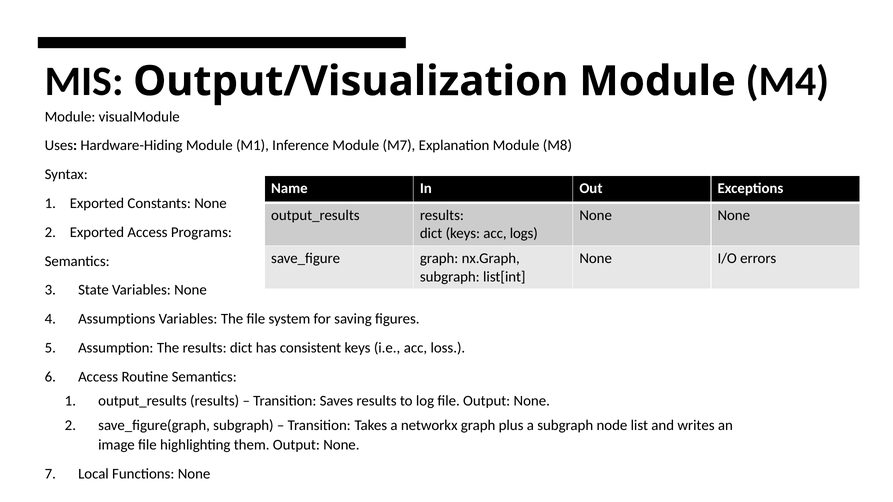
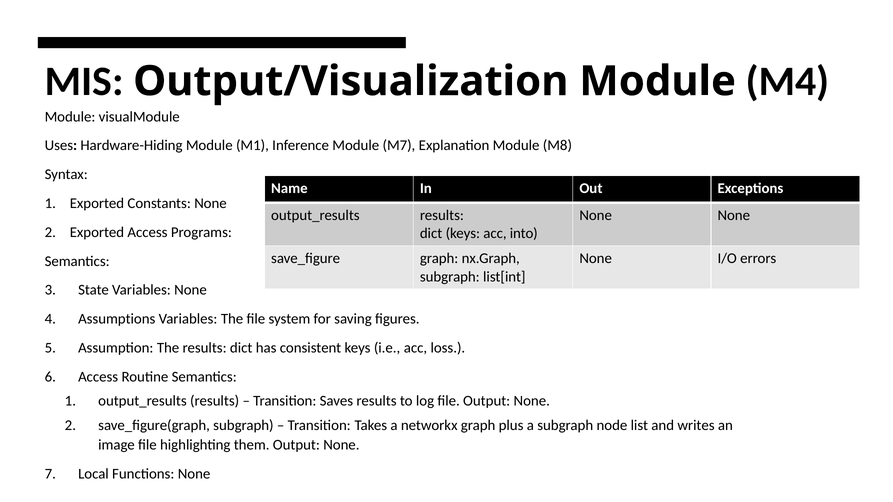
logs: logs -> into
